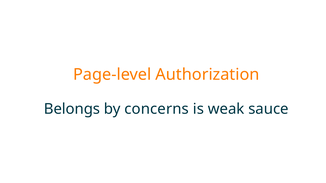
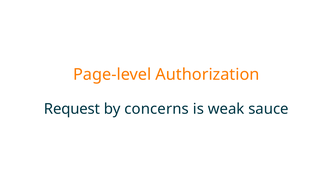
Belongs: Belongs -> Request
